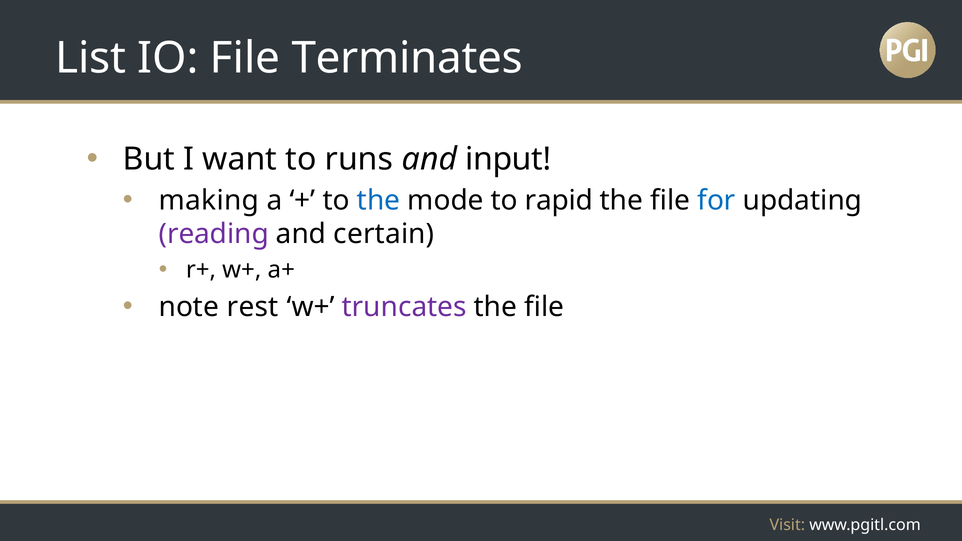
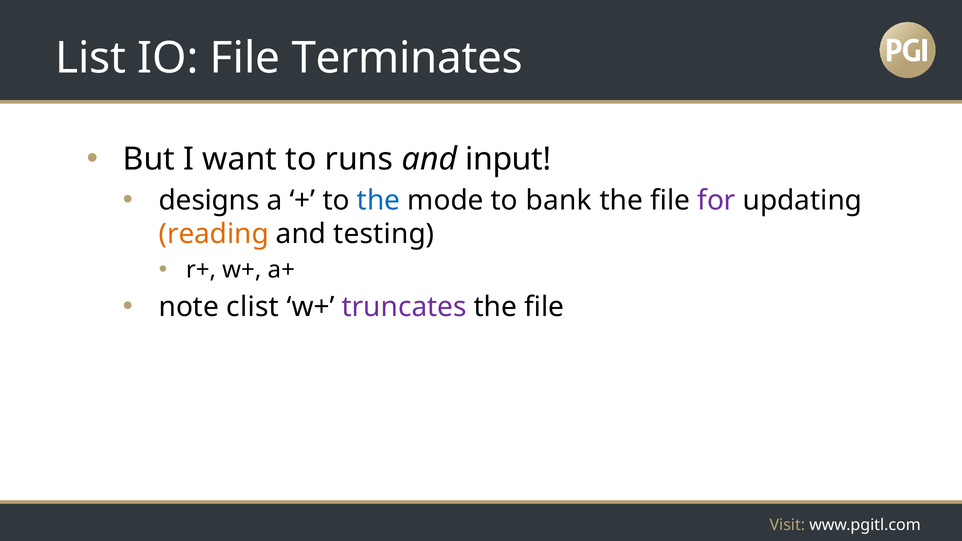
making: making -> designs
rapid: rapid -> bank
for colour: blue -> purple
reading colour: purple -> orange
certain: certain -> testing
rest: rest -> clist
